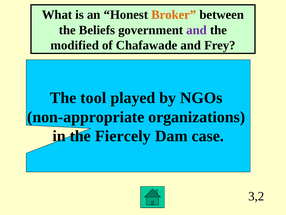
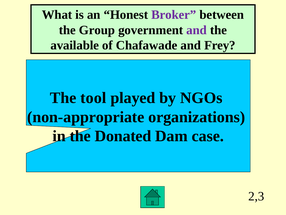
Broker colour: orange -> purple
Beliefs: Beliefs -> Group
modified: modified -> available
Fiercely: Fiercely -> Donated
3,2: 3,2 -> 2,3
